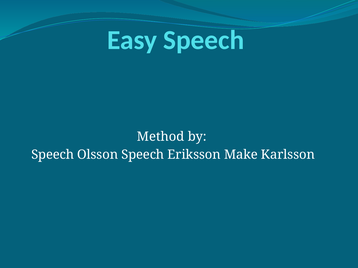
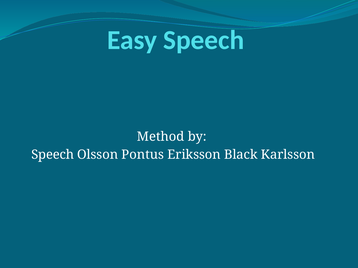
Olsson Speech: Speech -> Pontus
Make: Make -> Black
